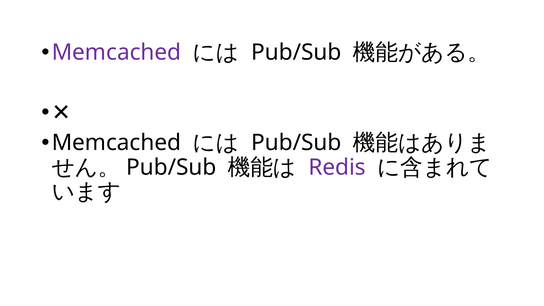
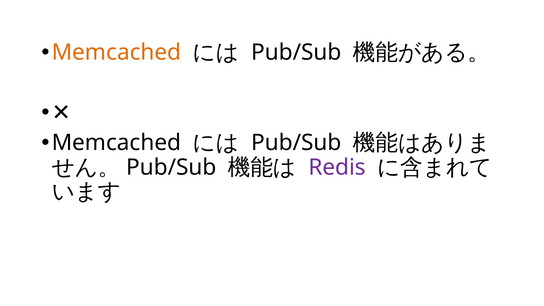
Memcached at (116, 52) colour: purple -> orange
